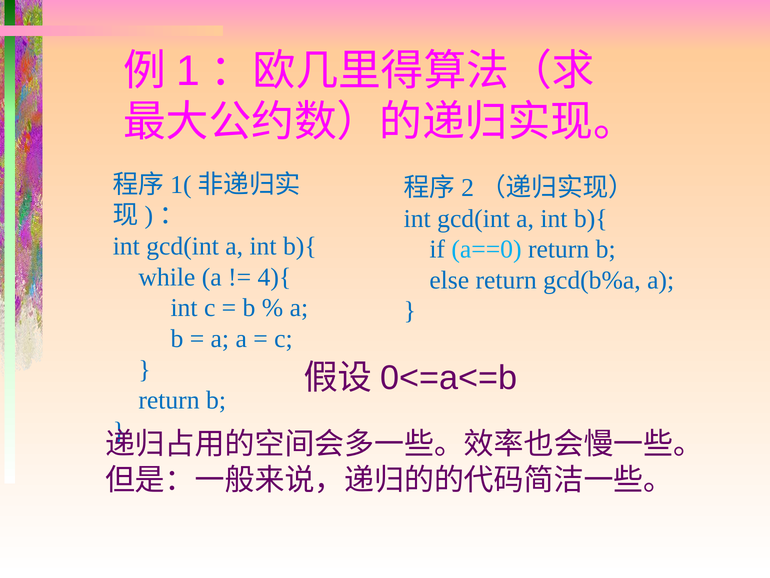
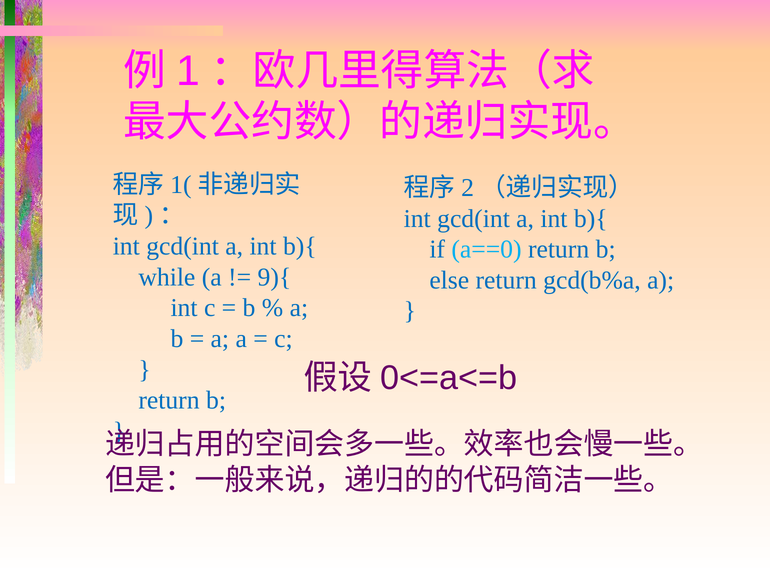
4){: 4){ -> 9){
